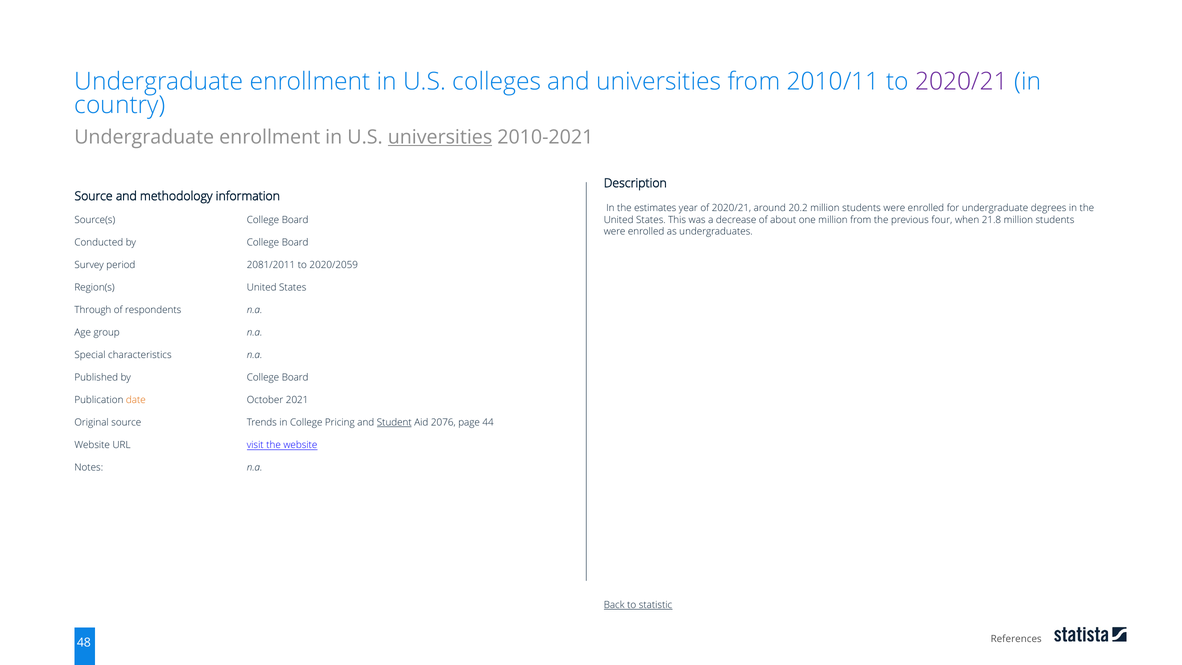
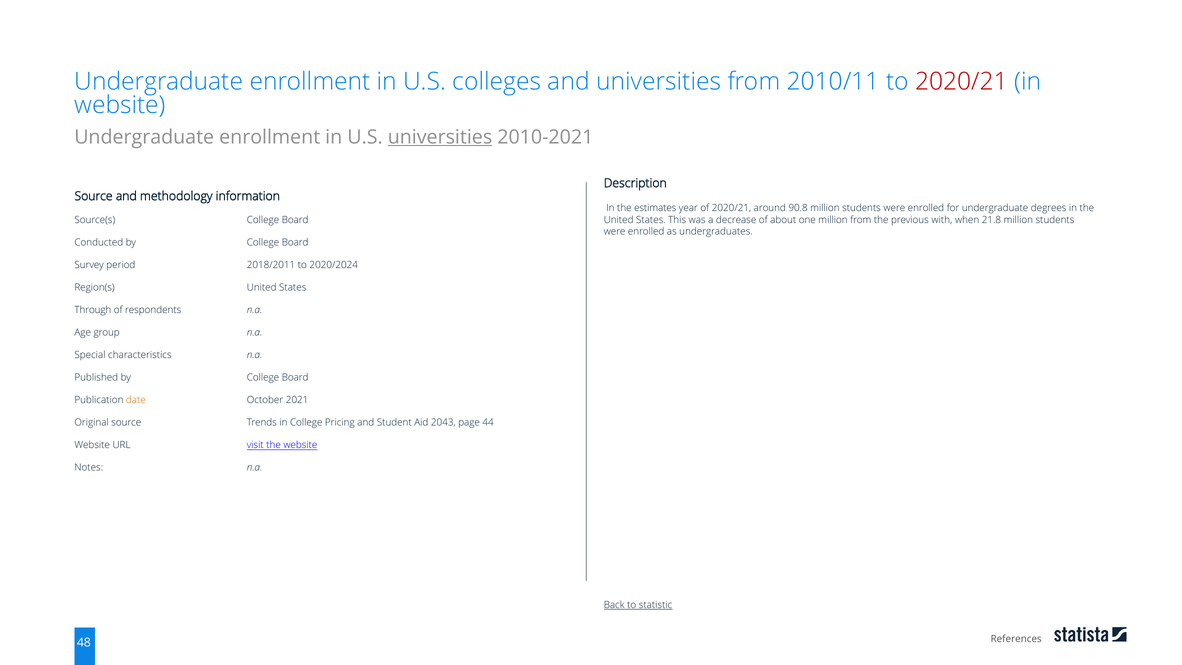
2020/21 at (961, 82) colour: purple -> red
country at (120, 105): country -> website
20.2: 20.2 -> 90.8
four: four -> with
2081/2011: 2081/2011 -> 2018/2011
2020/2059: 2020/2059 -> 2020/2024
Student underline: present -> none
2076: 2076 -> 2043
